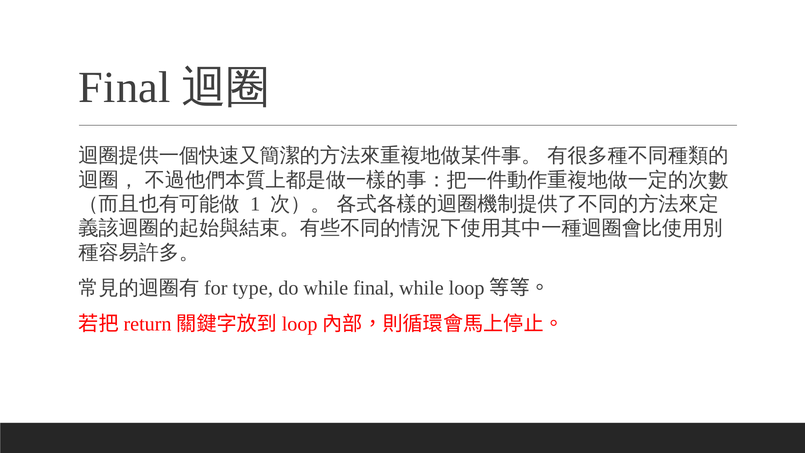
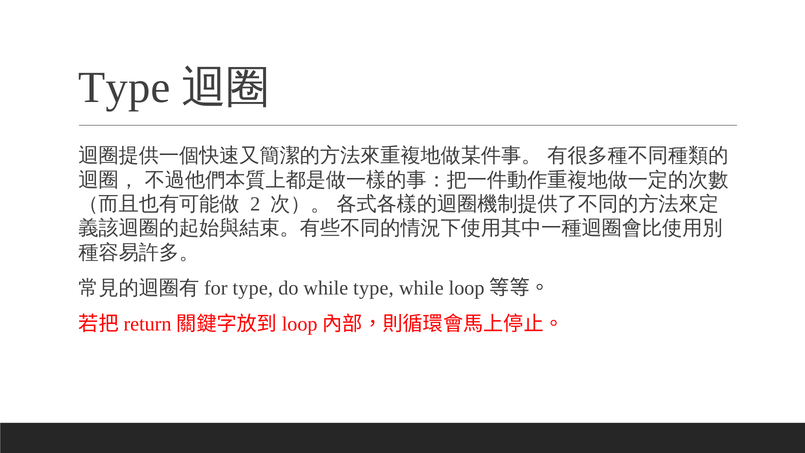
Final at (125, 87): Final -> Type
1: 1 -> 2
while final: final -> type
